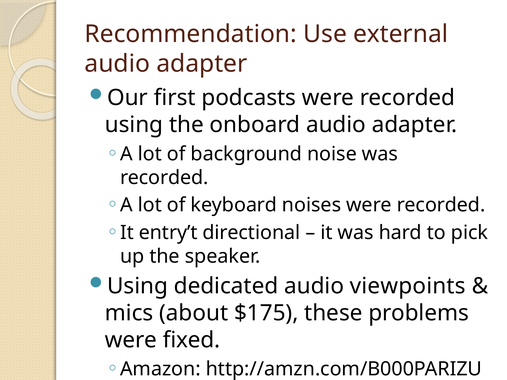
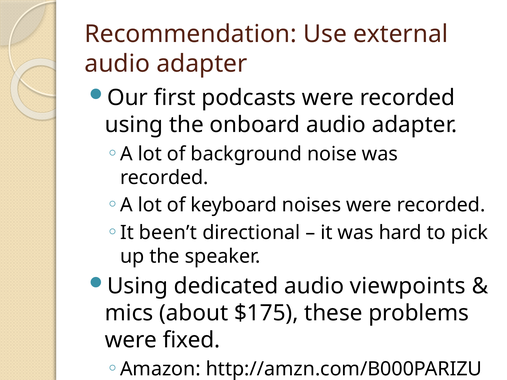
entry’t: entry’t -> been’t
